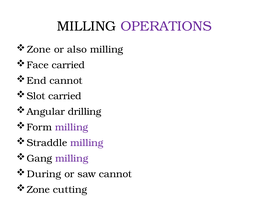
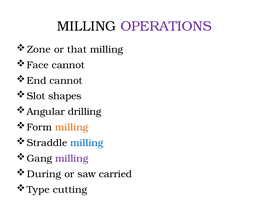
also: also -> that
Face carried: carried -> cannot
Slot carried: carried -> shapes
milling at (72, 128) colour: purple -> orange
milling at (87, 143) colour: purple -> blue
saw cannot: cannot -> carried
Zone at (38, 190): Zone -> Type
